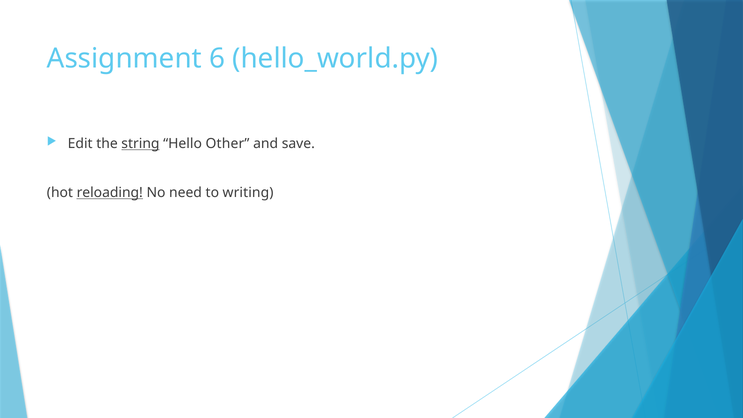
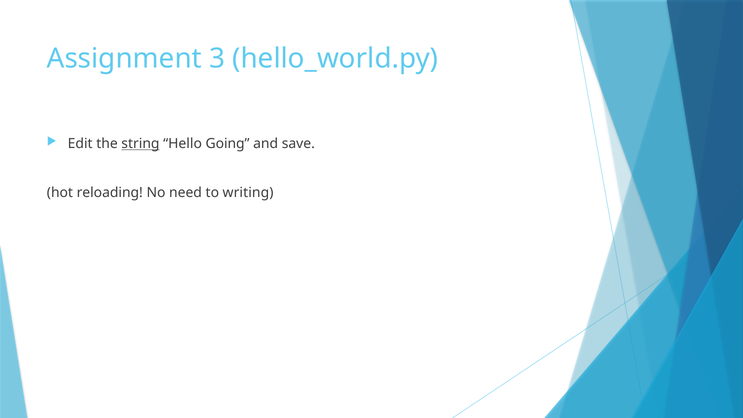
6: 6 -> 3
Other: Other -> Going
reloading underline: present -> none
